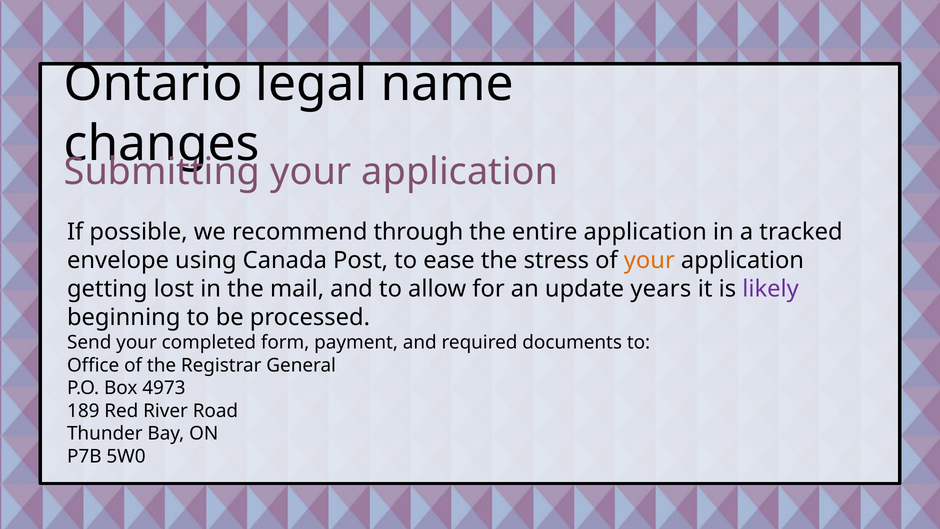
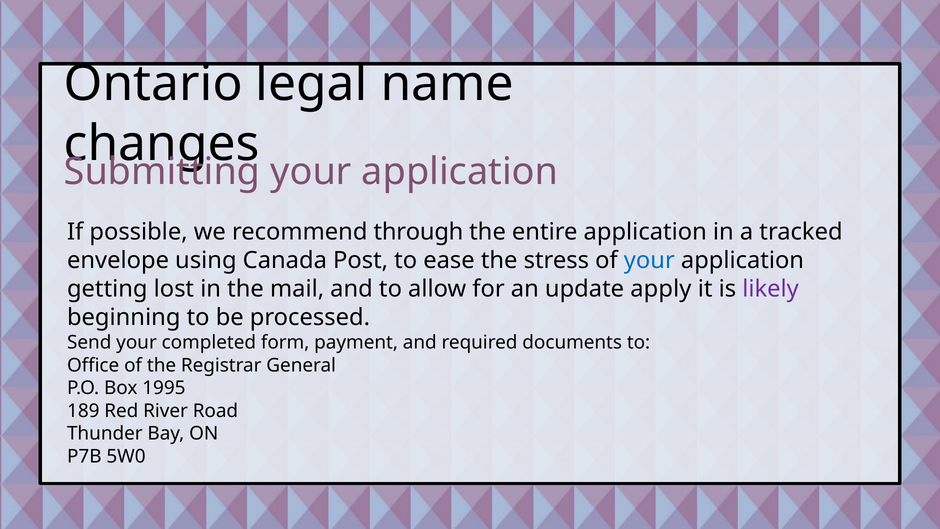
your at (649, 260) colour: orange -> blue
years: years -> apply
4973: 4973 -> 1995
